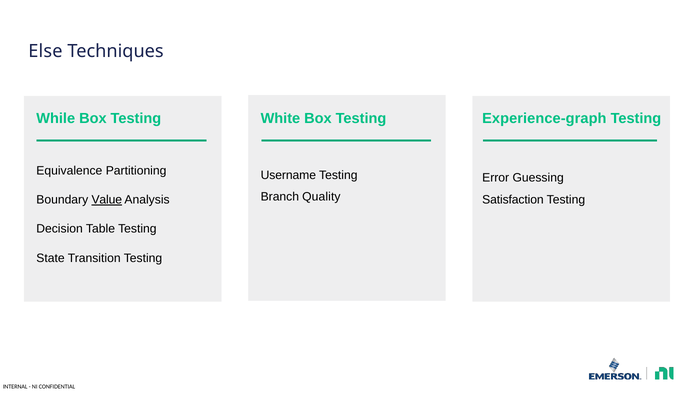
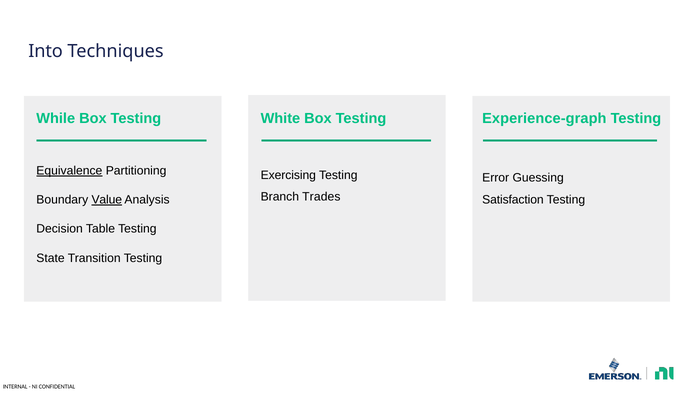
Else: Else -> Into
Equivalence underline: none -> present
Username: Username -> Exercising
Quality: Quality -> Trades
